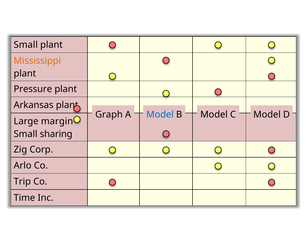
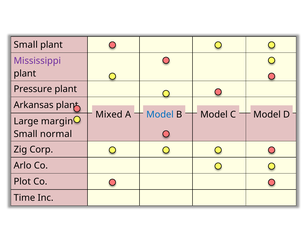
Mississippi colour: orange -> purple
Graph: Graph -> Mixed
sharing: sharing -> normal
Trip: Trip -> Plot
